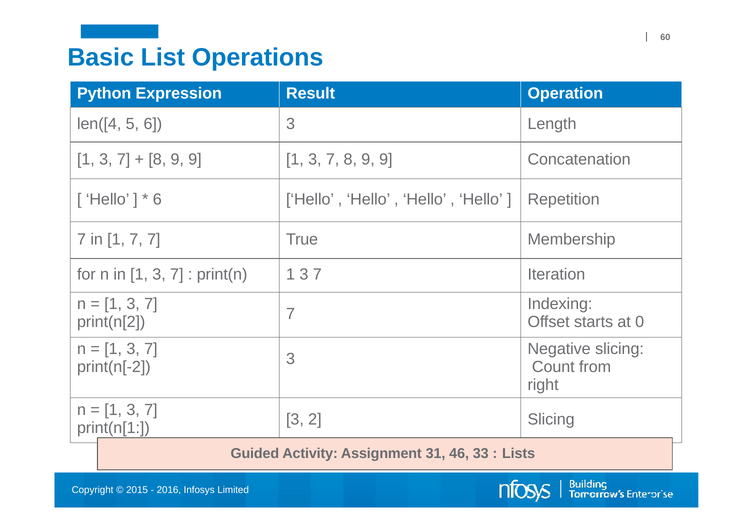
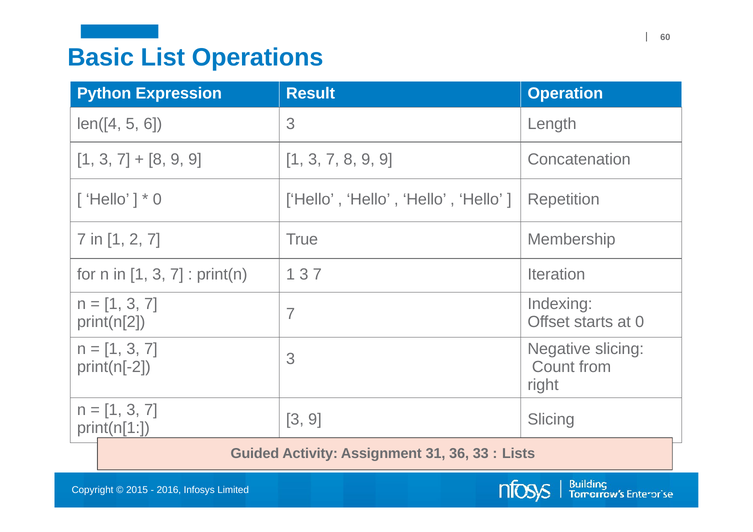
6 at (157, 200): 6 -> 0
1 7: 7 -> 2
3 2: 2 -> 9
46: 46 -> 36
